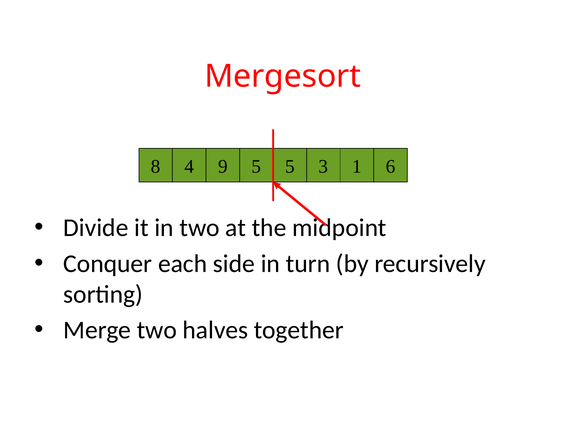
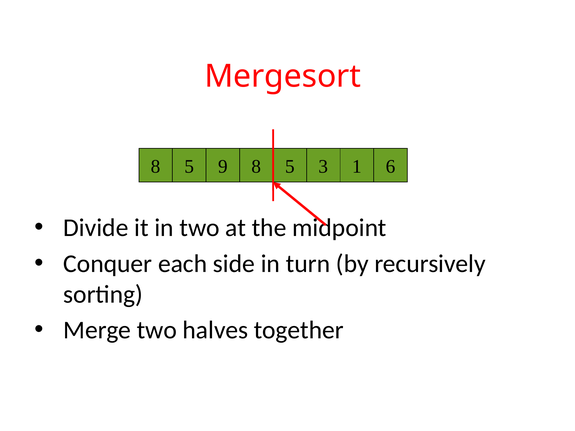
4 at (189, 167): 4 -> 5
9 5: 5 -> 8
